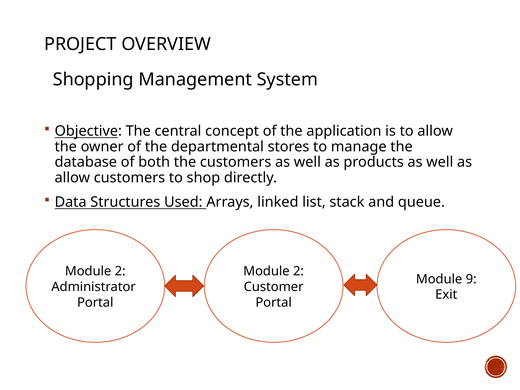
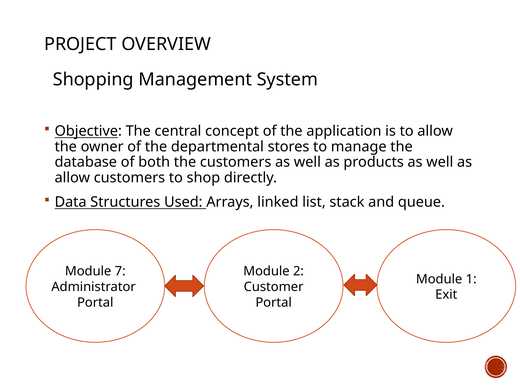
2 at (120, 271): 2 -> 7
9: 9 -> 1
